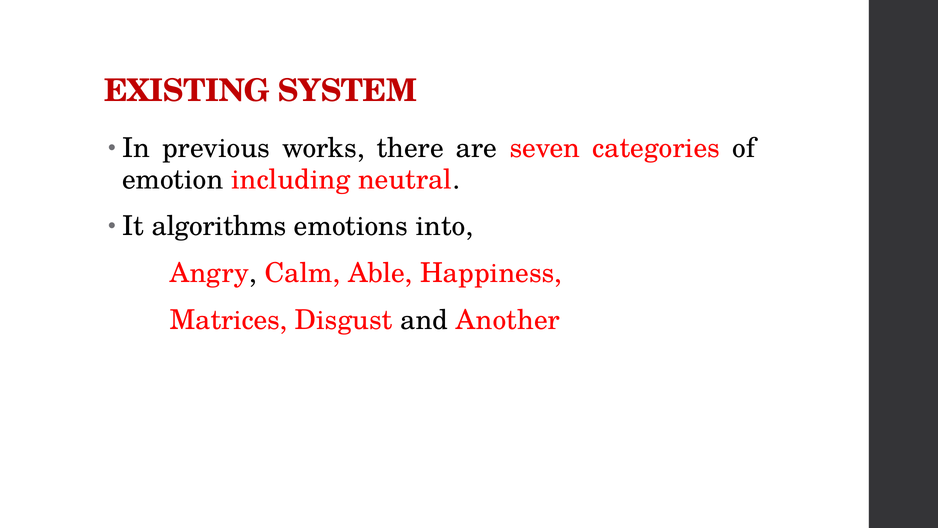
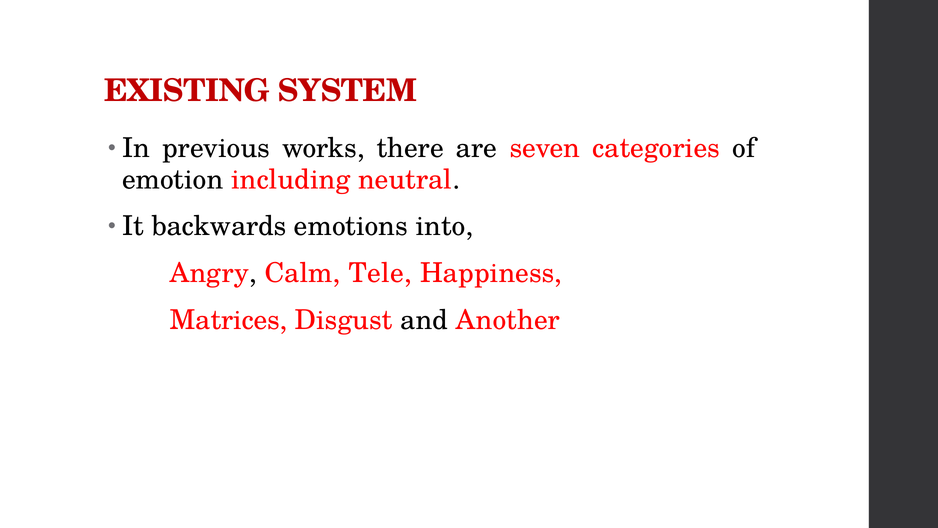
algorithms: algorithms -> backwards
Able: Able -> Tele
